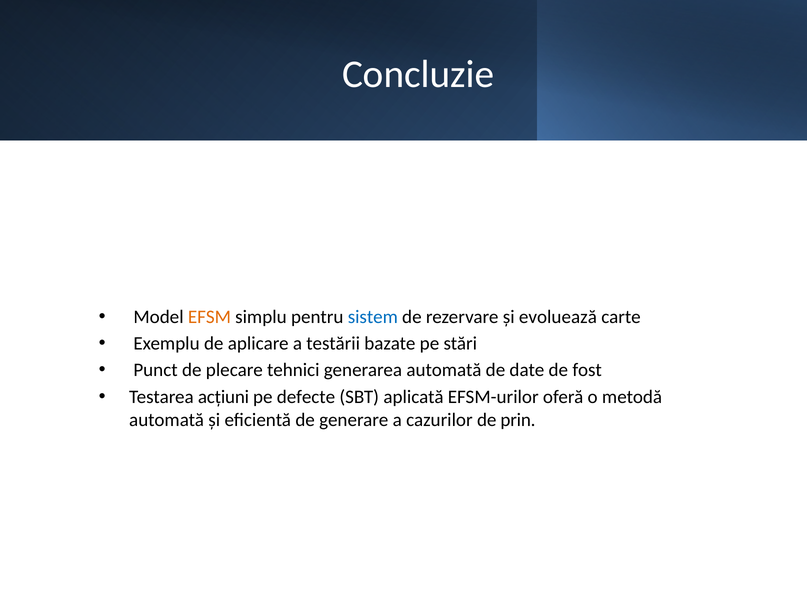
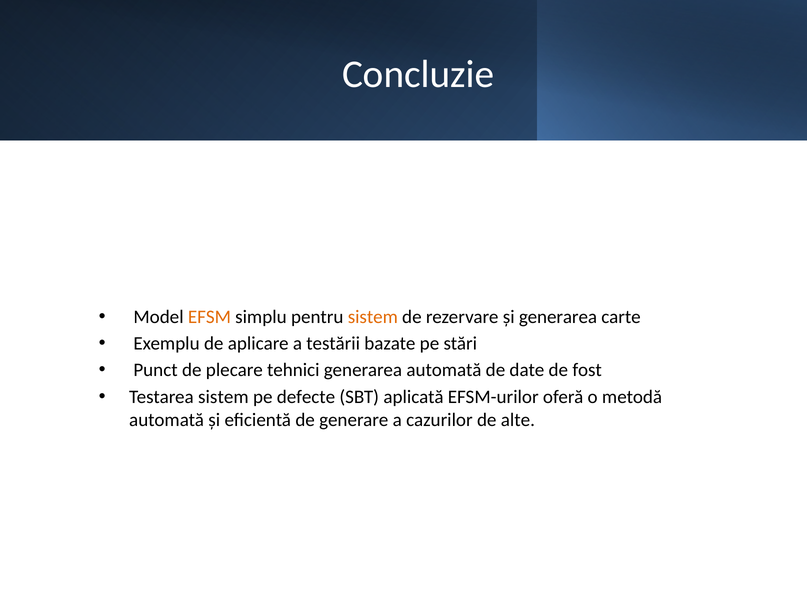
sistem at (373, 317) colour: blue -> orange
și evoluează: evoluează -> generarea
Testarea acțiuni: acțiuni -> sistem
prin: prin -> alte
